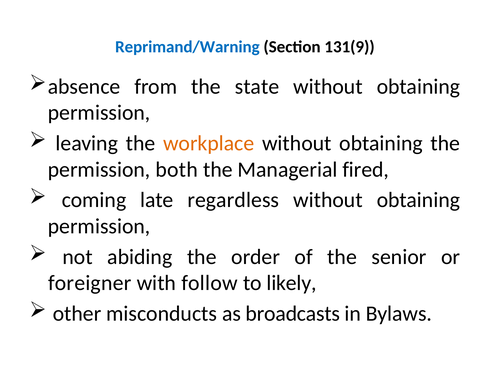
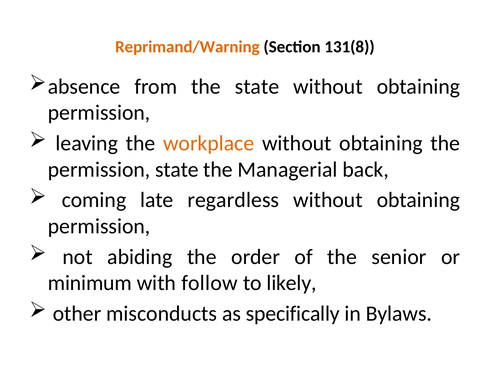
Reprimand/Warning colour: blue -> orange
131(9: 131(9 -> 131(8
permission both: both -> state
fired: fired -> back
foreigner: foreigner -> minimum
broadcasts: broadcasts -> specifically
